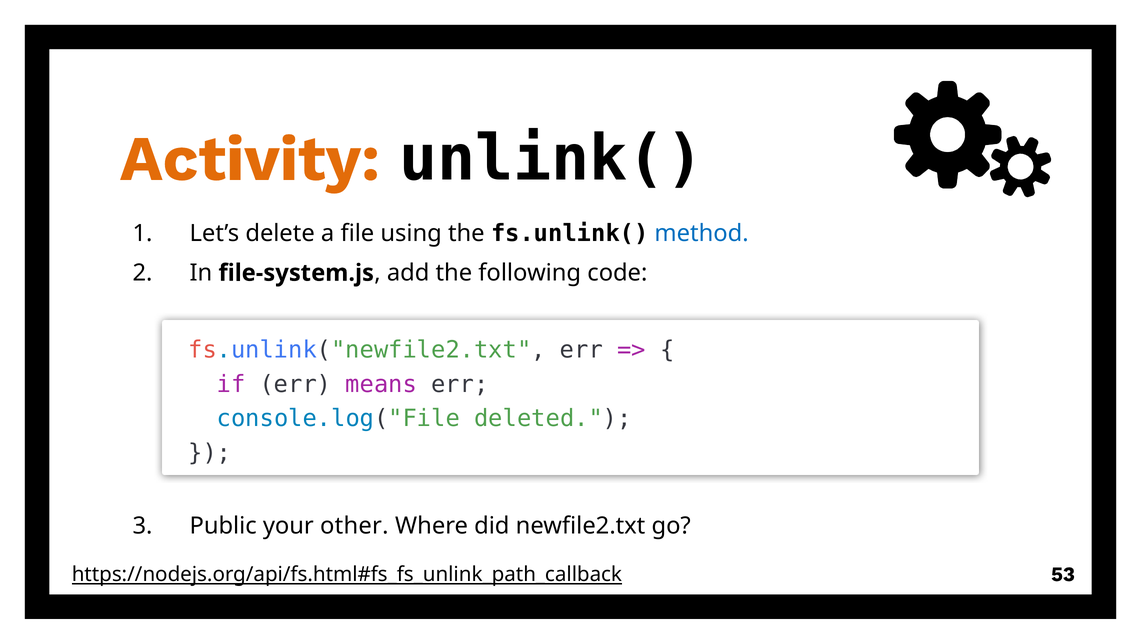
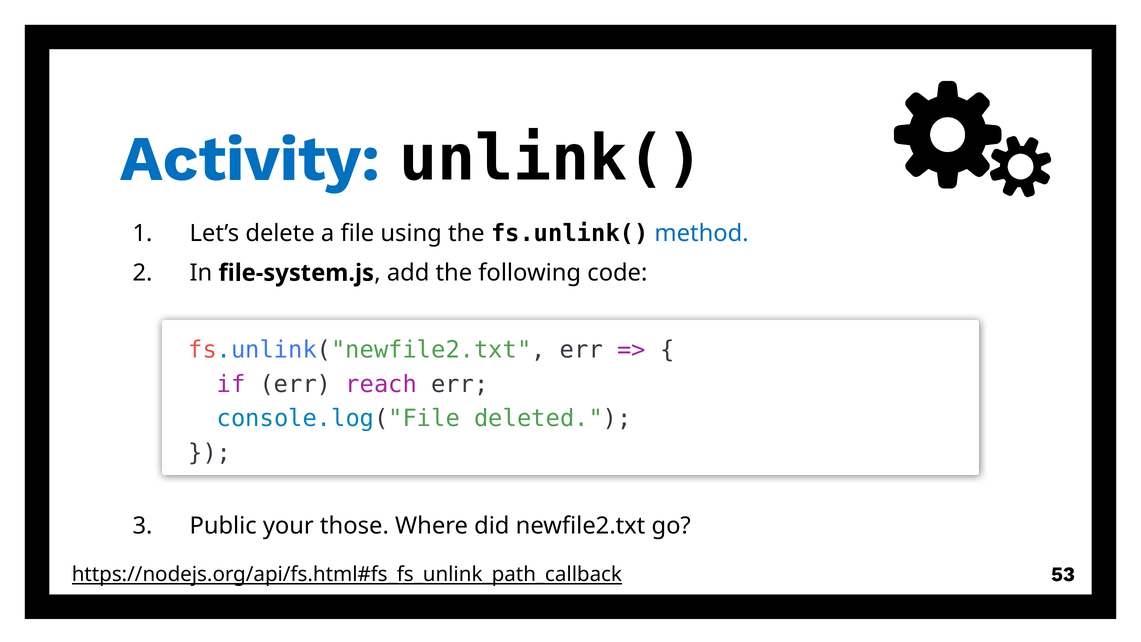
Activity colour: orange -> blue
means: means -> reach
other: other -> those
